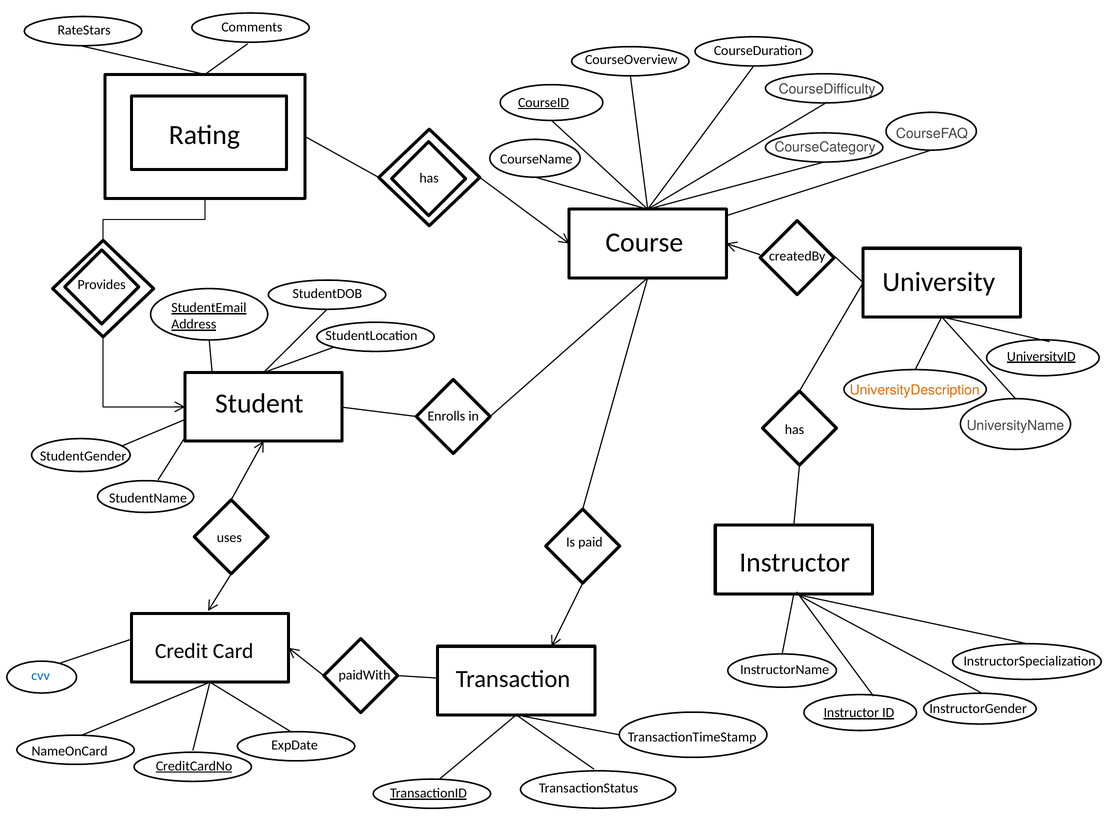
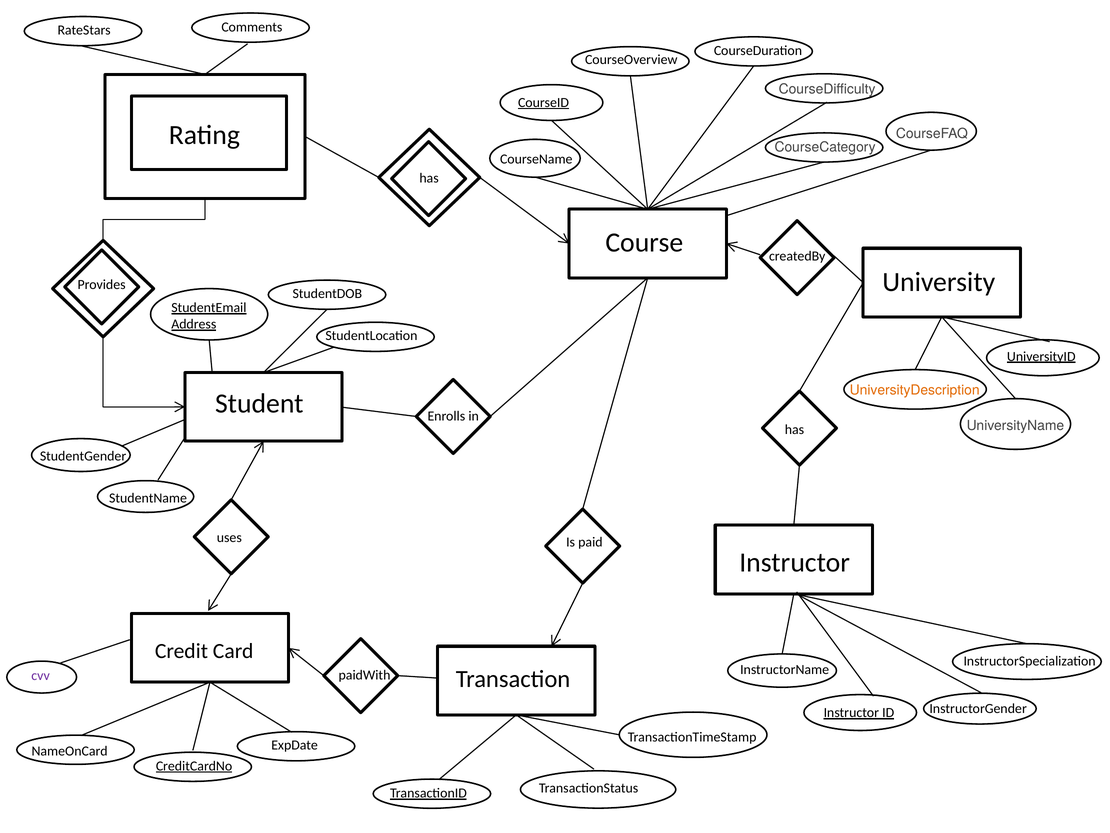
cvv colour: blue -> purple
